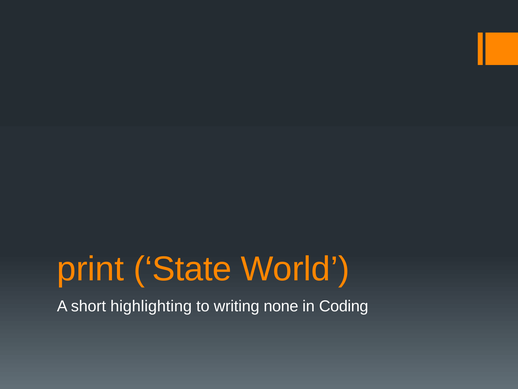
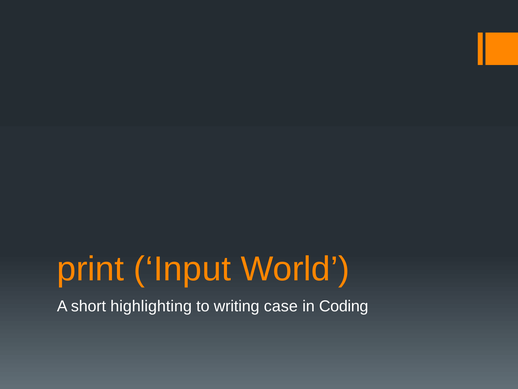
State: State -> Input
none: none -> case
